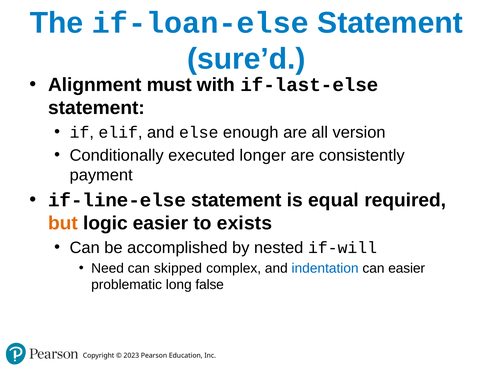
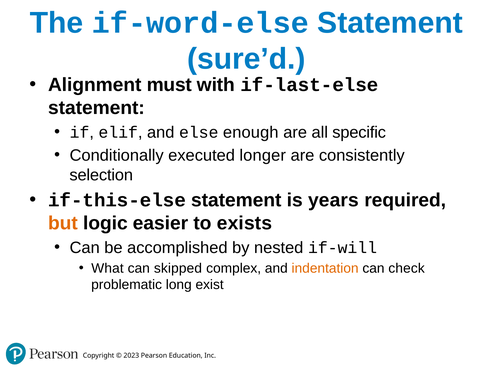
if-loan-else: if-loan-else -> if-word-else
version: version -> specific
payment: payment -> selection
if-line-else: if-line-else -> if-this-else
equal: equal -> years
Need: Need -> What
indentation colour: blue -> orange
can easier: easier -> check
false: false -> exist
